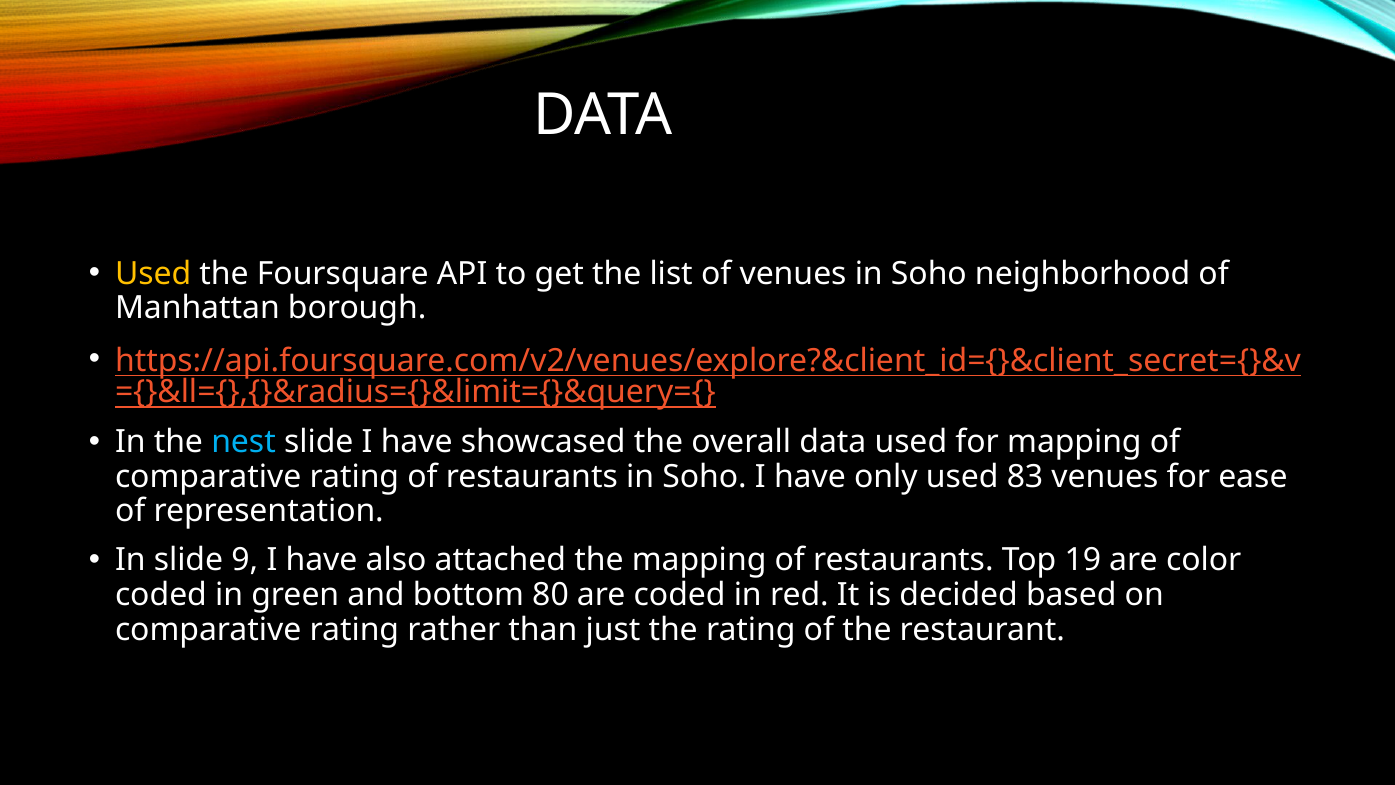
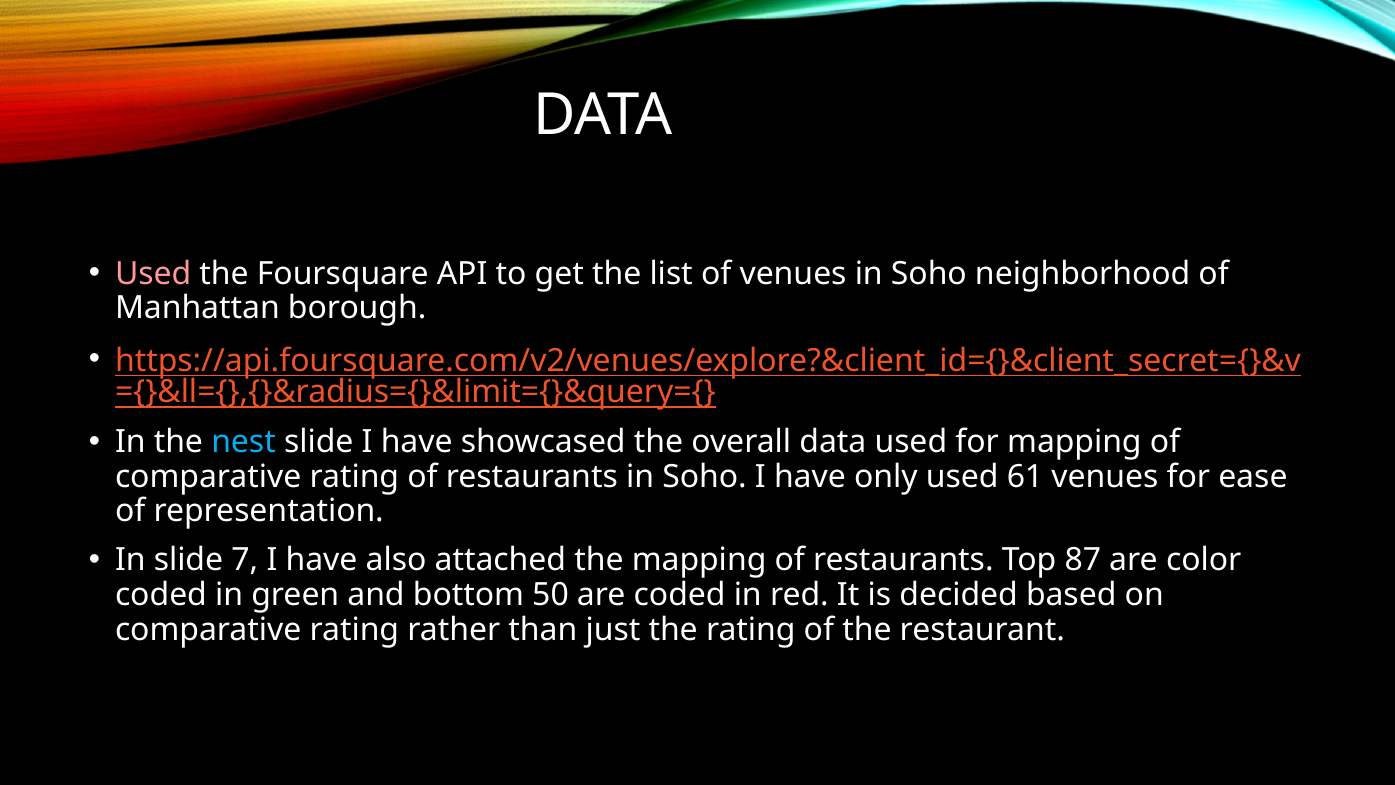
Used at (153, 273) colour: yellow -> pink
83: 83 -> 61
9: 9 -> 7
19: 19 -> 87
80: 80 -> 50
